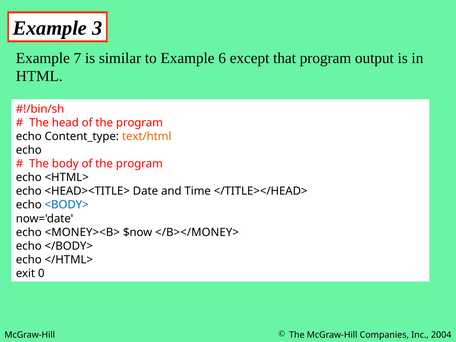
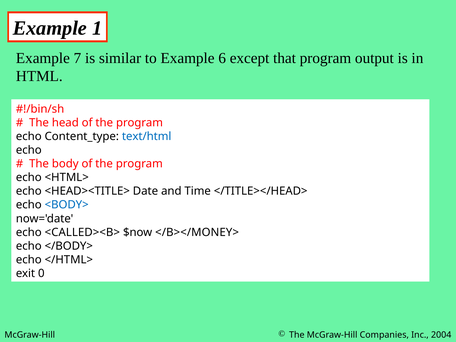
3: 3 -> 1
text/html colour: orange -> blue
<MONEY><B>: <MONEY><B> -> <CALLED><B>
